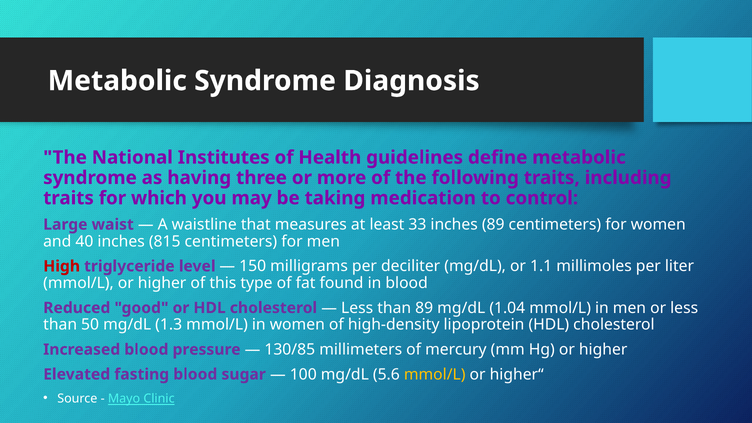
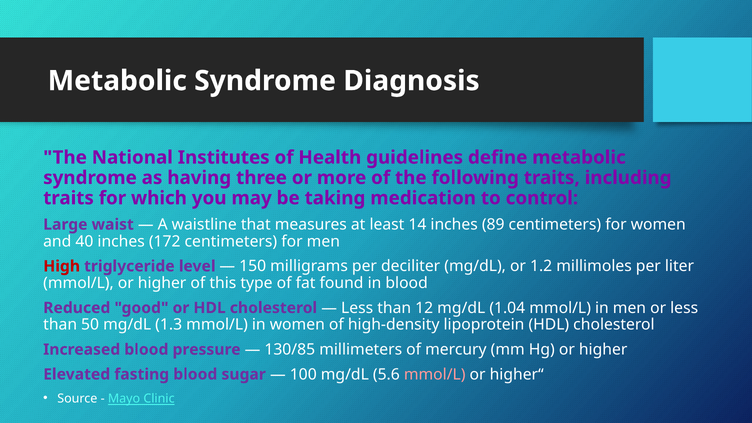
33: 33 -> 14
815: 815 -> 172
1.1: 1.1 -> 1.2
than 89: 89 -> 12
mmol/L at (435, 374) colour: yellow -> pink
